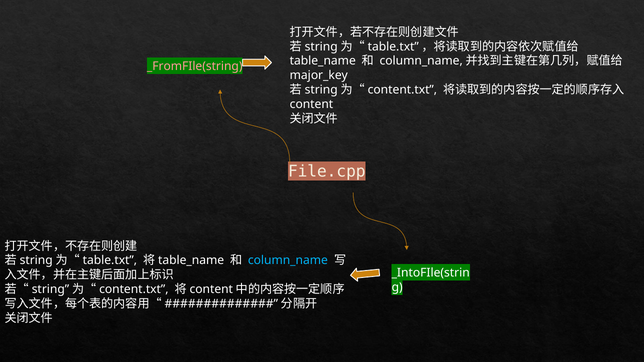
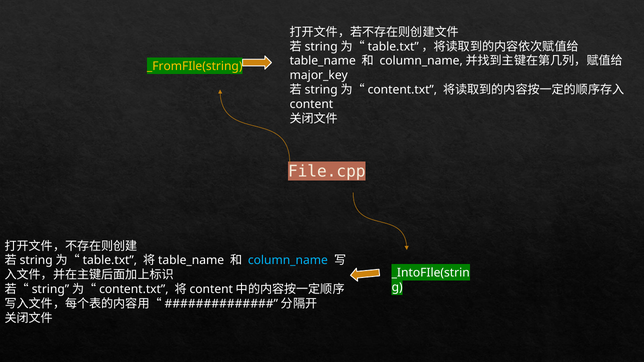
_FromFIle(string colour: pink -> yellow
